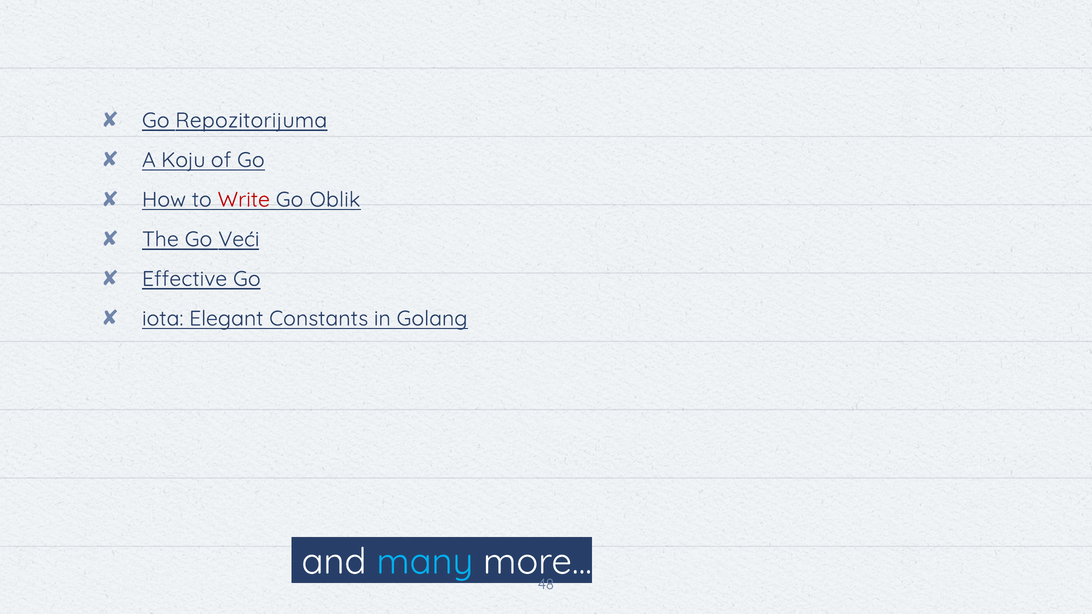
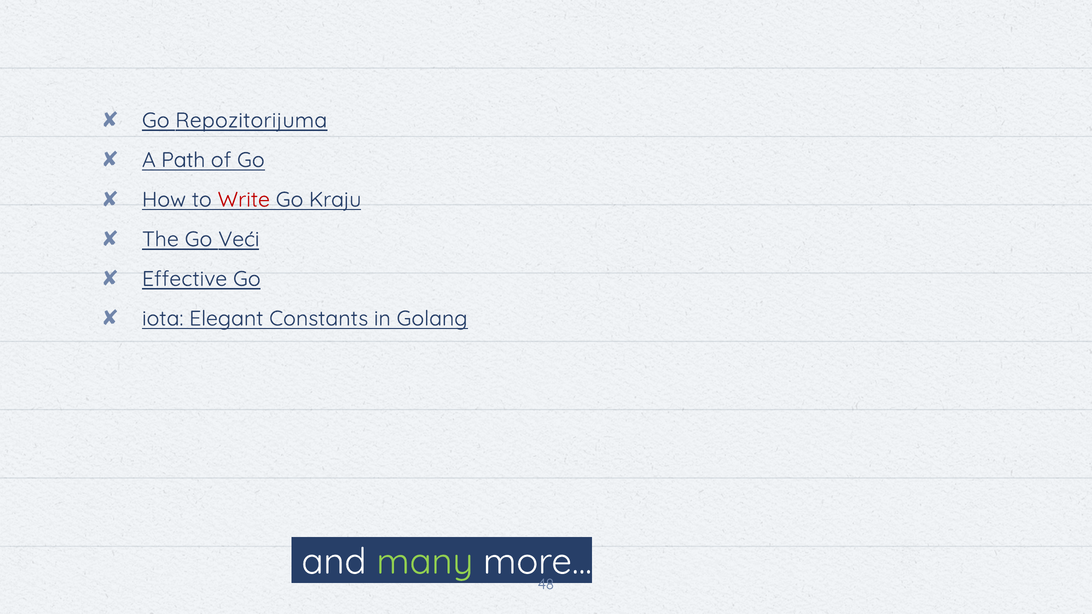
Koju: Koju -> Path
Oblik: Oblik -> Kraju
many colour: light blue -> light green
